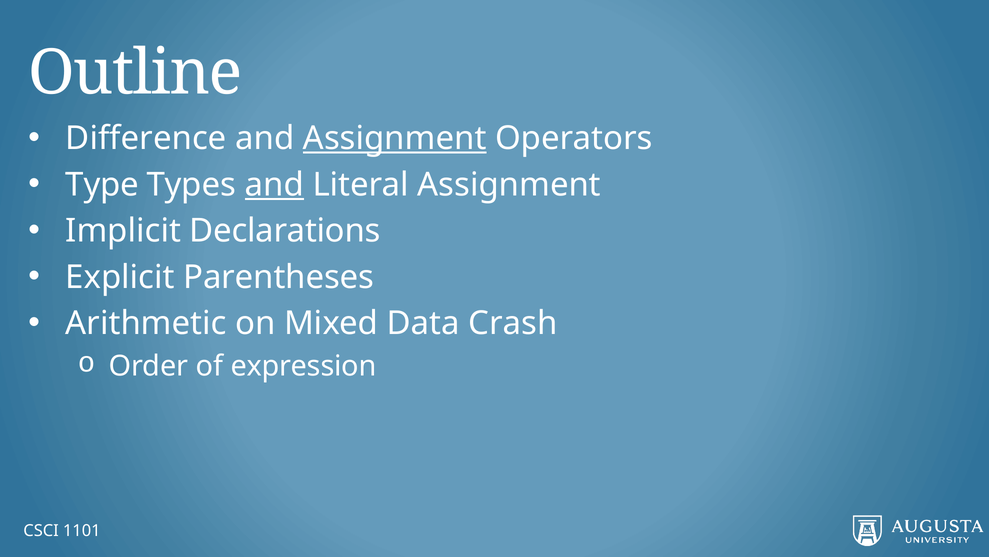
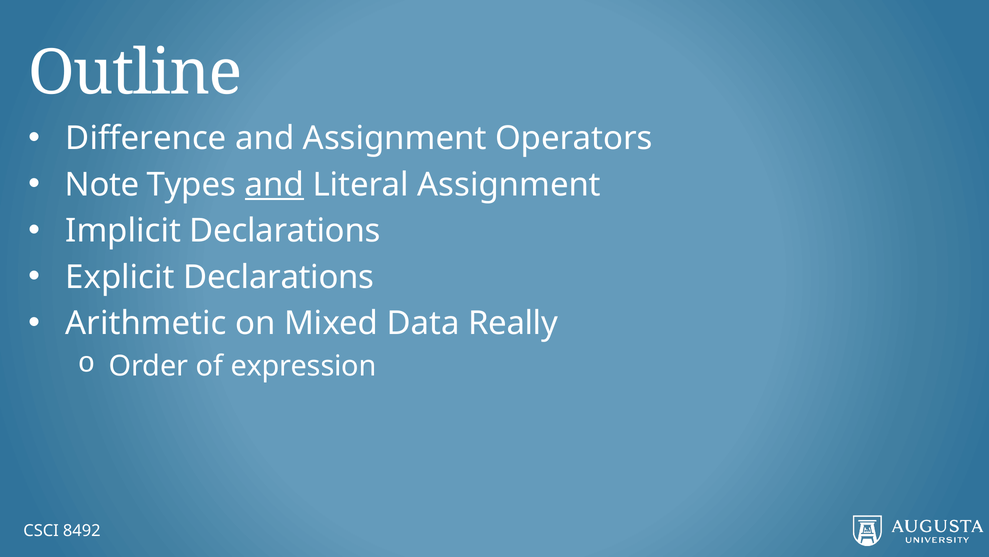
Assignment at (395, 138) underline: present -> none
Type: Type -> Note
Explicit Parentheses: Parentheses -> Declarations
Crash: Crash -> Really
1101: 1101 -> 8492
